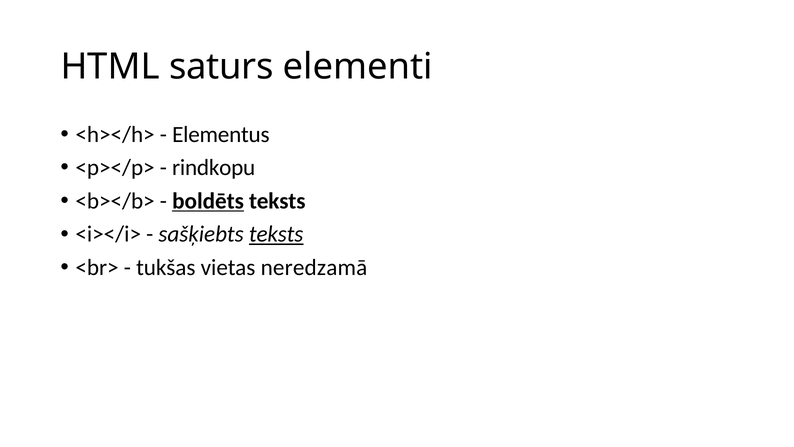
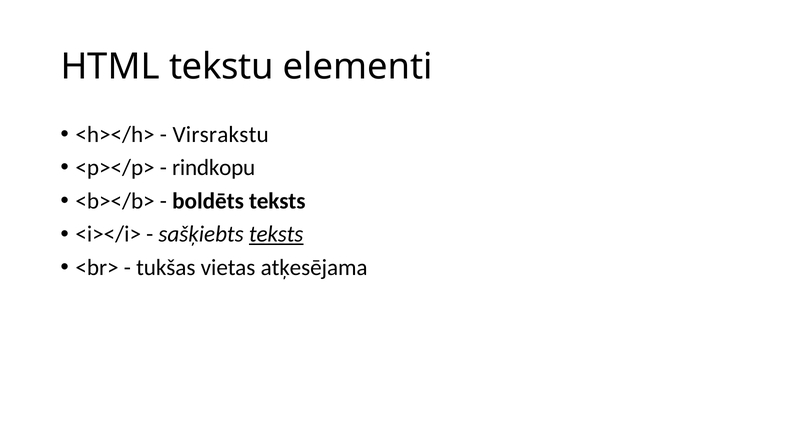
saturs: saturs -> tekstu
Elementus: Elementus -> Virsrakstu
boldēts underline: present -> none
neredzamā: neredzamā -> atķesējama
